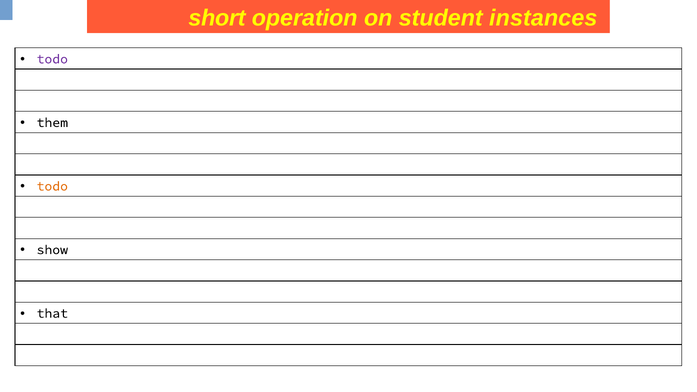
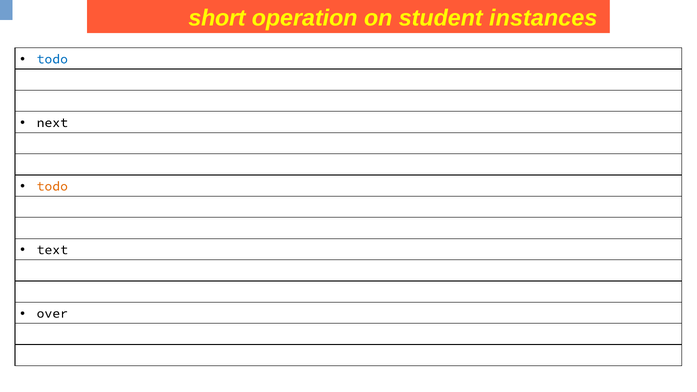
todo at (52, 59) colour: purple -> blue
them: them -> next
show: show -> text
that: that -> over
